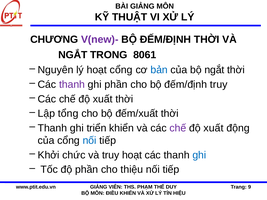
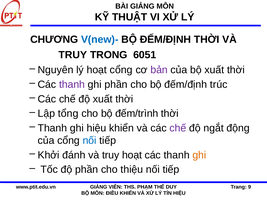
V(new)- colour: purple -> blue
NGẮT at (73, 55): NGẮT -> TRUY
8061: 8061 -> 6051
bản colour: blue -> purple
bộ ngắt: ngắt -> xuất
đếm/định truy: truy -> trúc
đếm/xuất: đếm/xuất -> đếm/trình
triển: triển -> hiệu
xuất at (214, 128): xuất -> ngắt
chức: chức -> đánh
ghi at (199, 155) colour: blue -> orange
